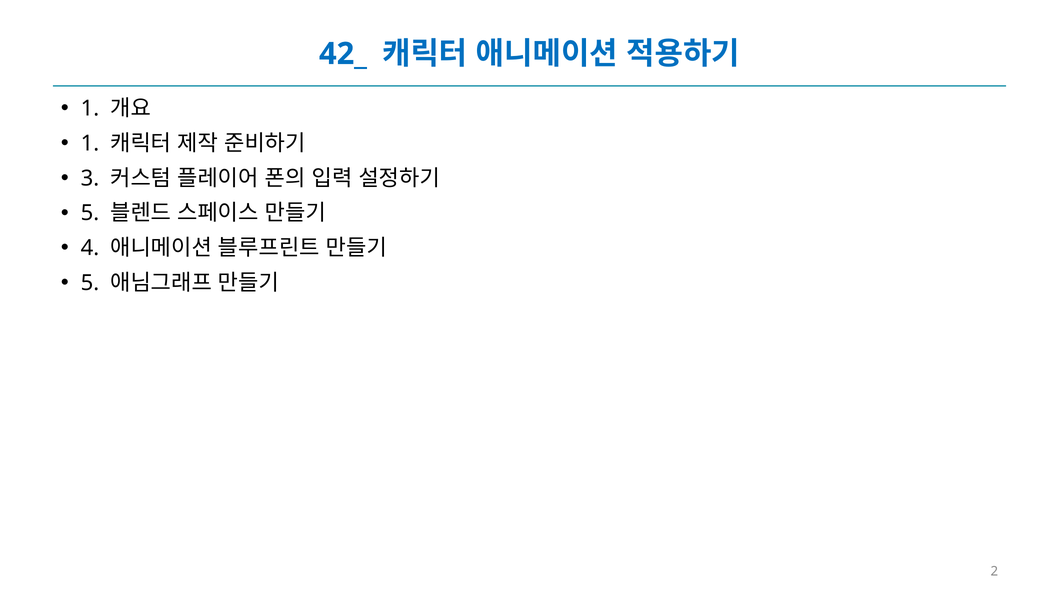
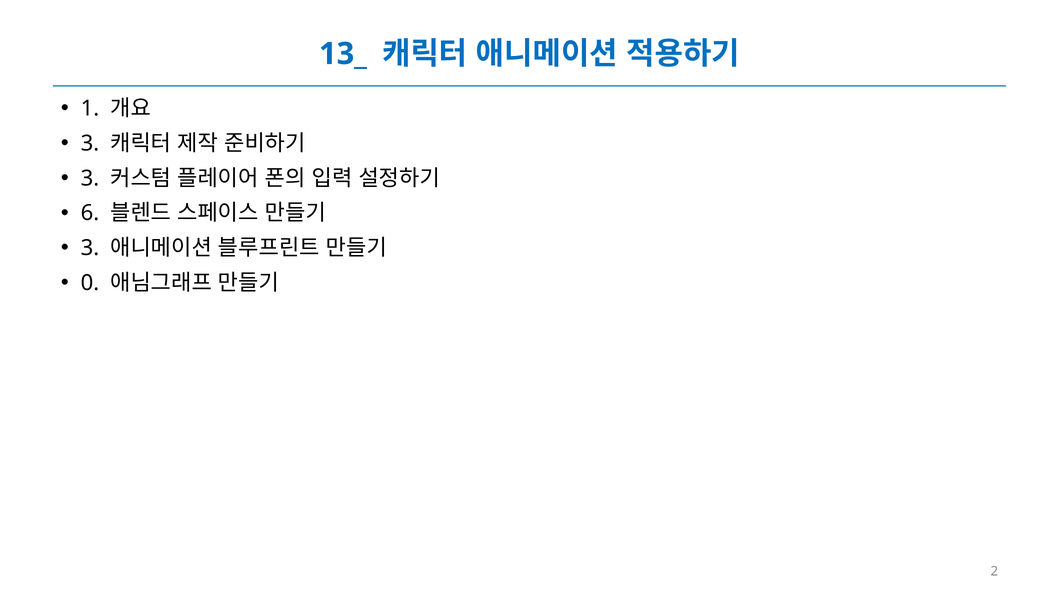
42_: 42_ -> 13_
1 at (90, 143): 1 -> 3
5 at (90, 213): 5 -> 6
4 at (90, 248): 4 -> 3
5 at (90, 283): 5 -> 0
